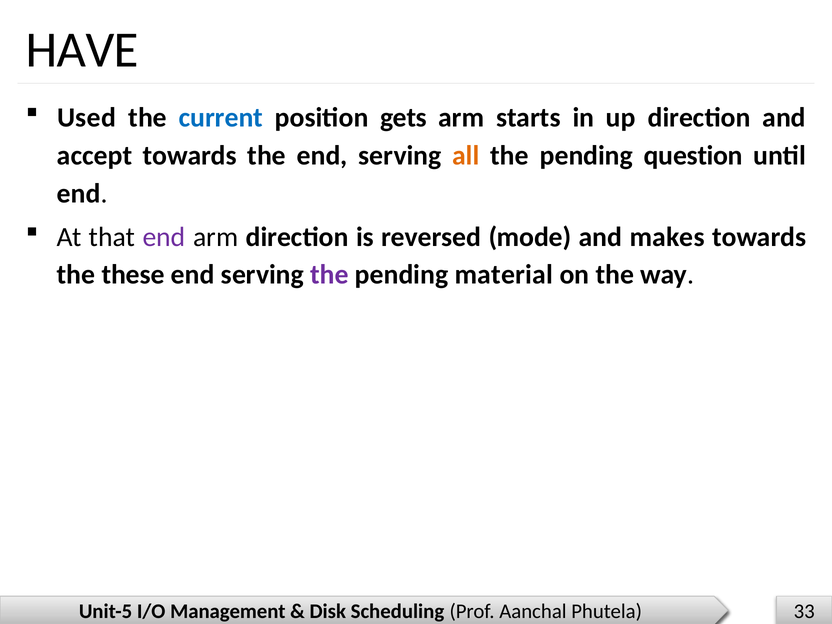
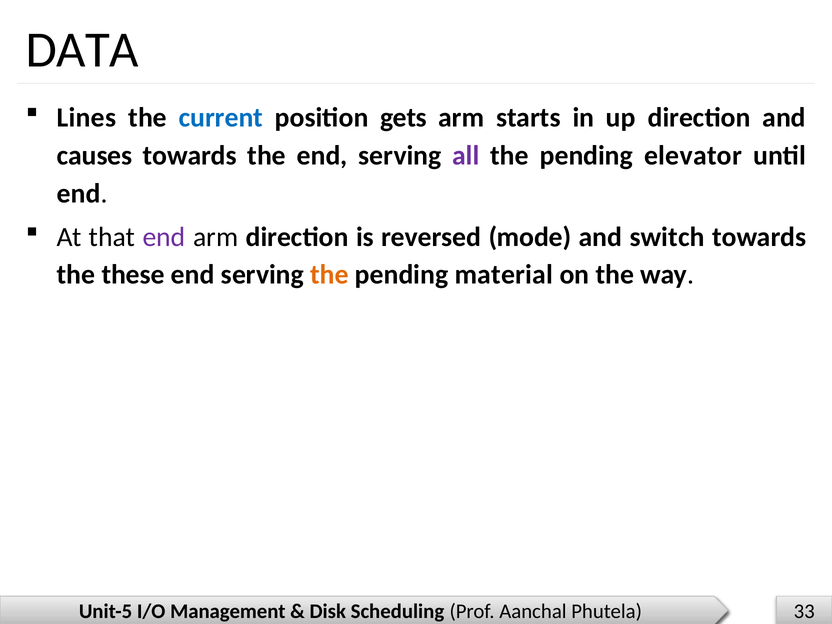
HAVE: HAVE -> DATA
Used: Used -> Lines
accept: accept -> causes
all colour: orange -> purple
question: question -> elevator
makes: makes -> switch
the at (329, 275) colour: purple -> orange
